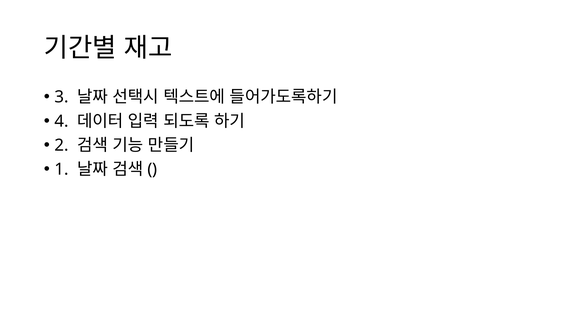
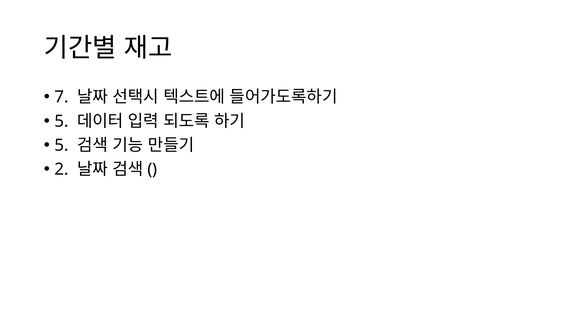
3: 3 -> 7
4 at (62, 121): 4 -> 5
2 at (62, 145): 2 -> 5
1: 1 -> 2
